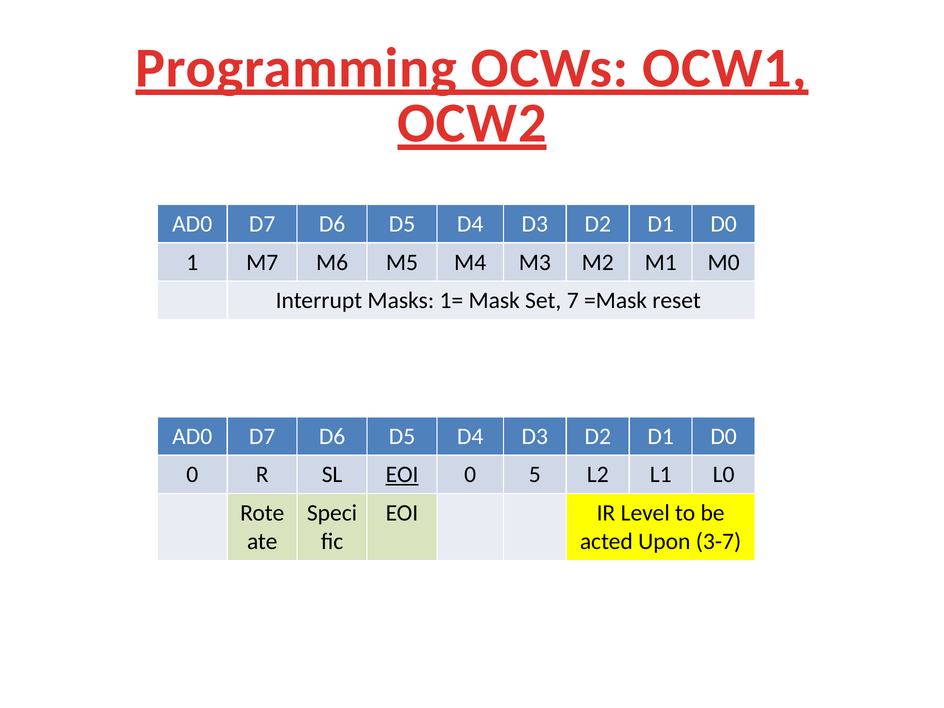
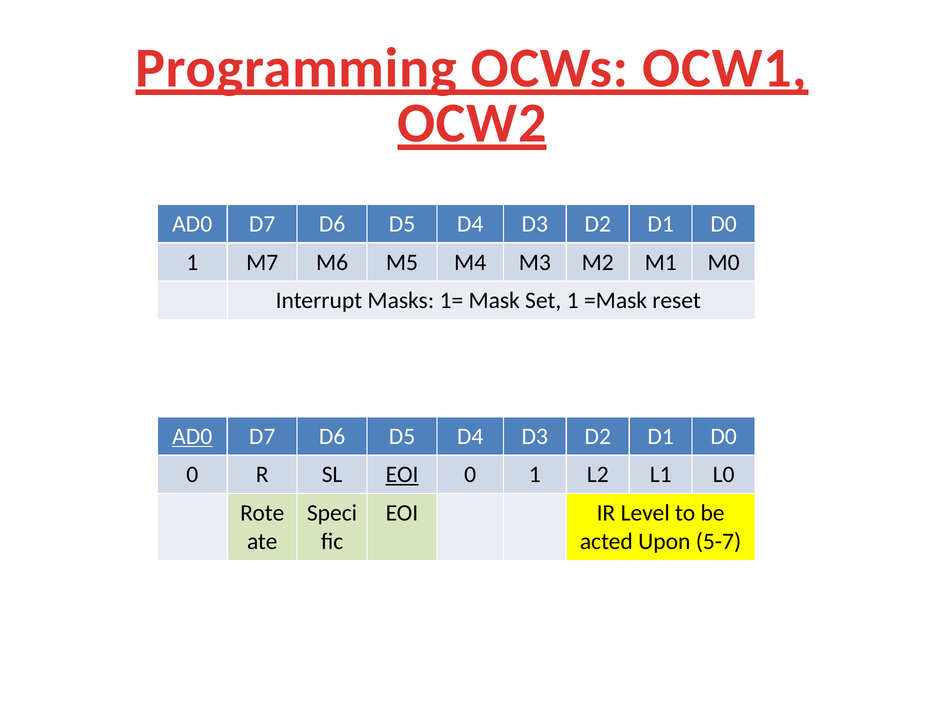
Set 7: 7 -> 1
AD0 at (192, 436) underline: none -> present
0 5: 5 -> 1
3-7: 3-7 -> 5-7
